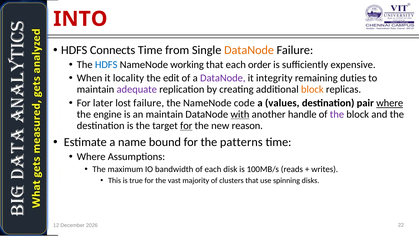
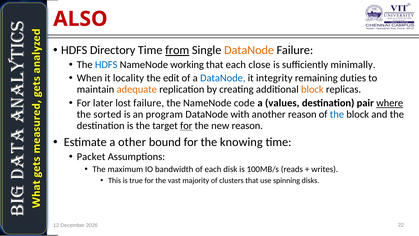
INTO: INTO -> ALSO
Connects: Connects -> Directory
from underline: none -> present
order: order -> close
expensive: expensive -> minimally
DataNode at (223, 78) colour: purple -> blue
adequate colour: purple -> orange
engine: engine -> sorted
an maintain: maintain -> program
with underline: present -> none
another handle: handle -> reason
the at (337, 114) colour: purple -> blue
name: name -> other
patterns: patterns -> knowing
Where at (91, 157): Where -> Packet
